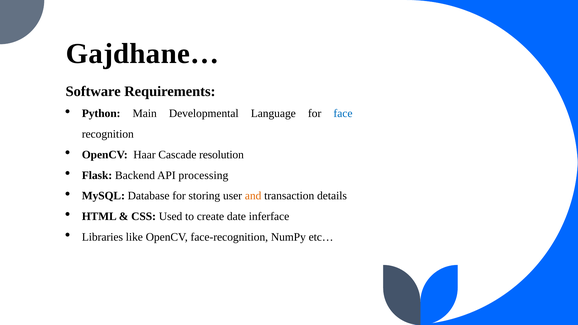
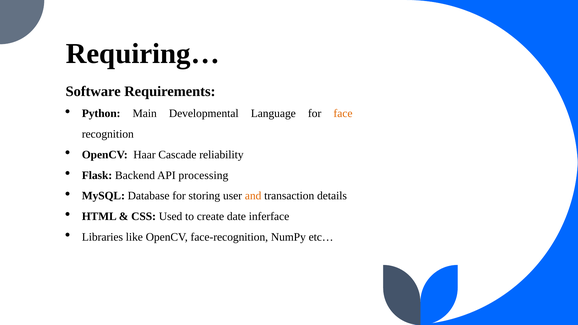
Gajdhane…: Gajdhane… -> Requiring…
face colour: blue -> orange
resolution: resolution -> reliability
